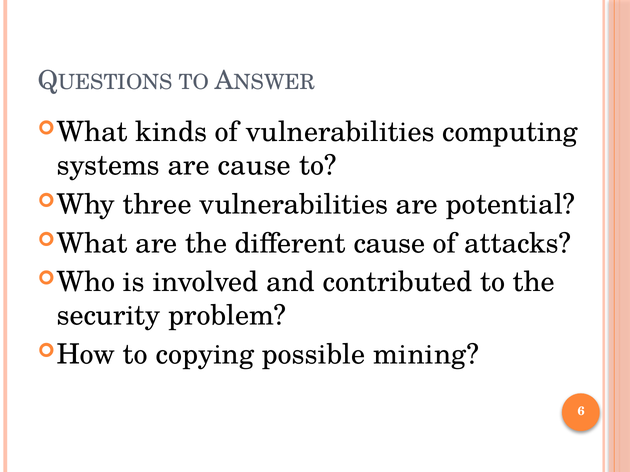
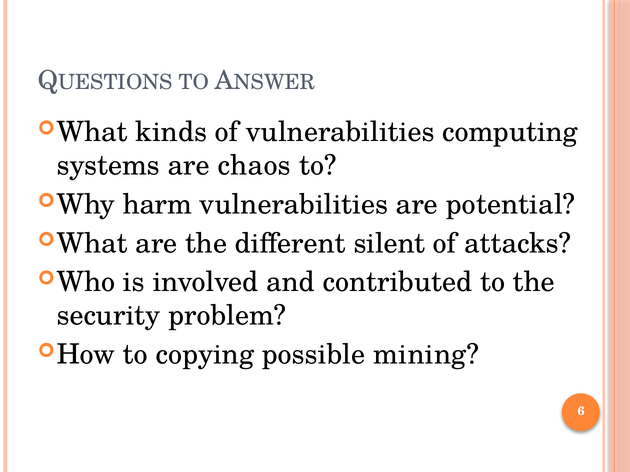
are cause: cause -> chaos
three: three -> harm
different cause: cause -> silent
